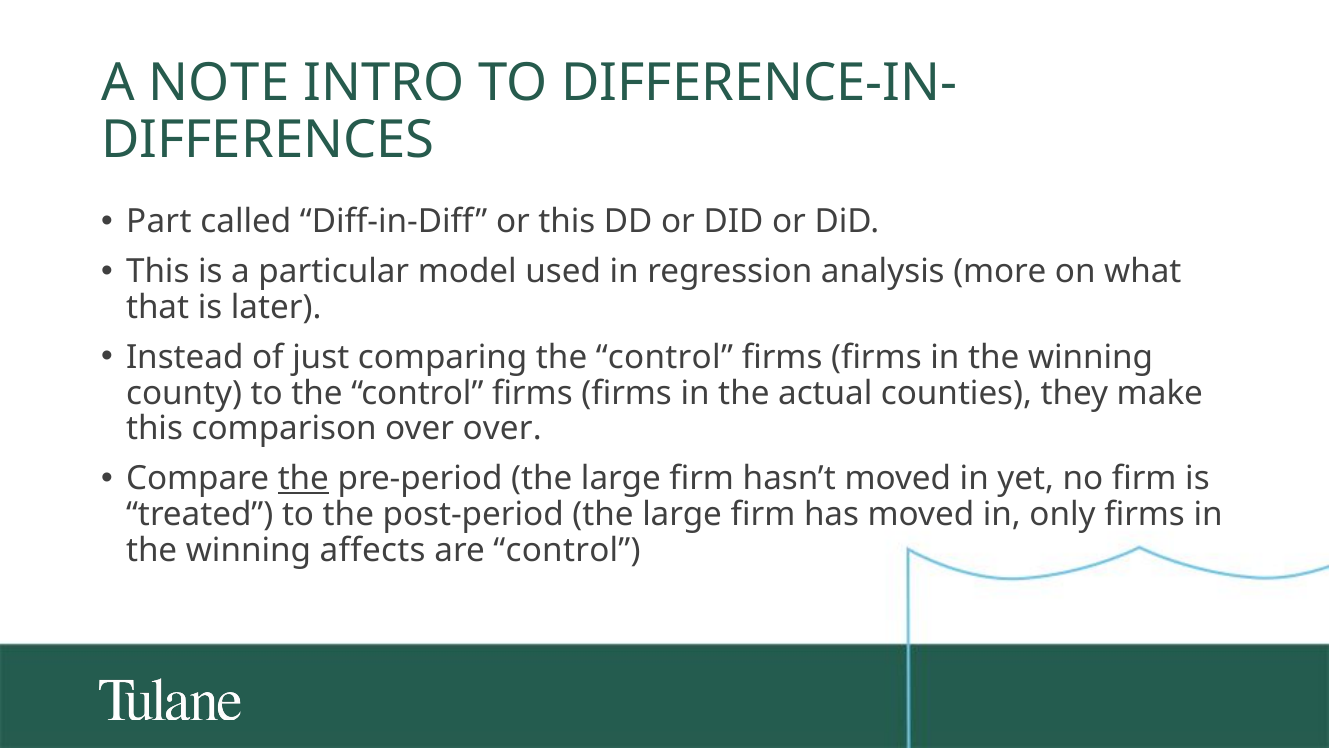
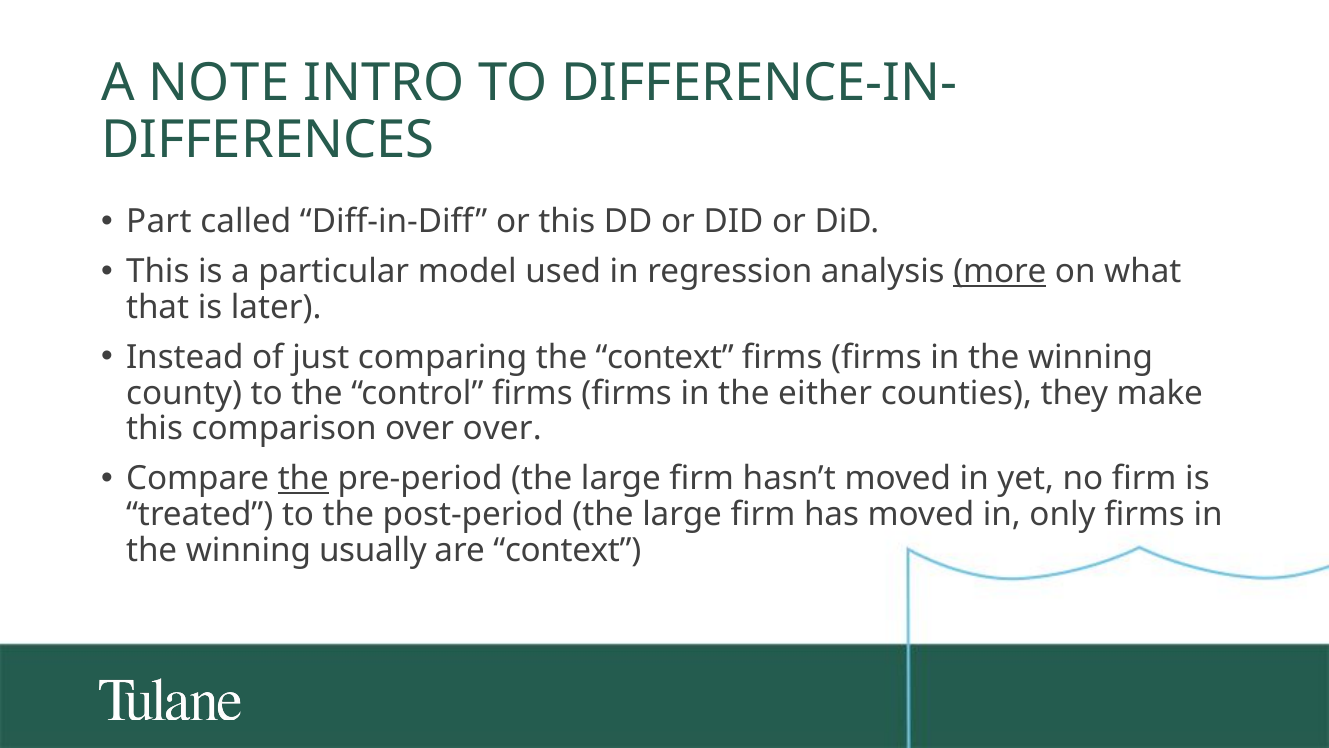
more underline: none -> present
comparing the control: control -> context
actual: actual -> either
affects: affects -> usually
are control: control -> context
